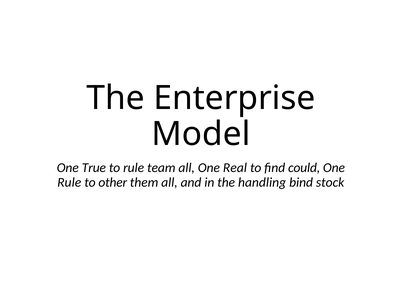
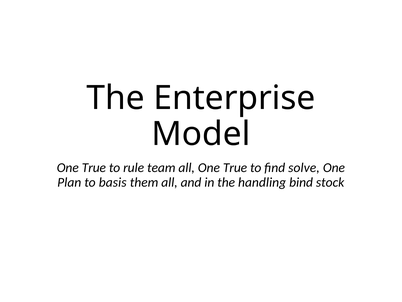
all One Real: Real -> True
could: could -> solve
Rule at (69, 182): Rule -> Plan
other: other -> basis
